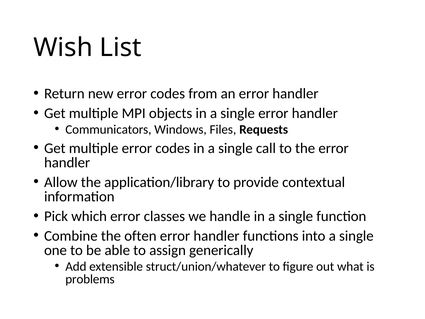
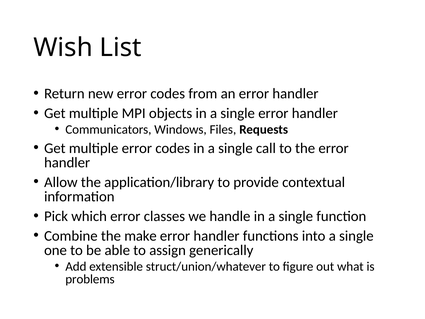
often: often -> make
